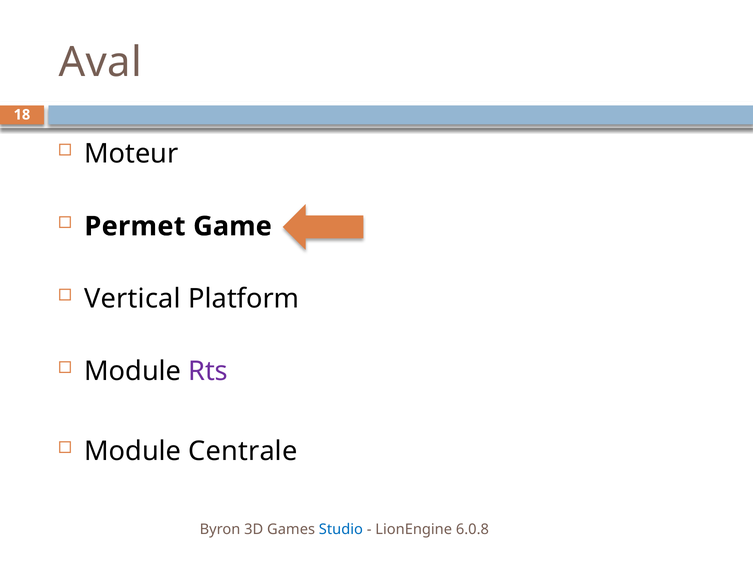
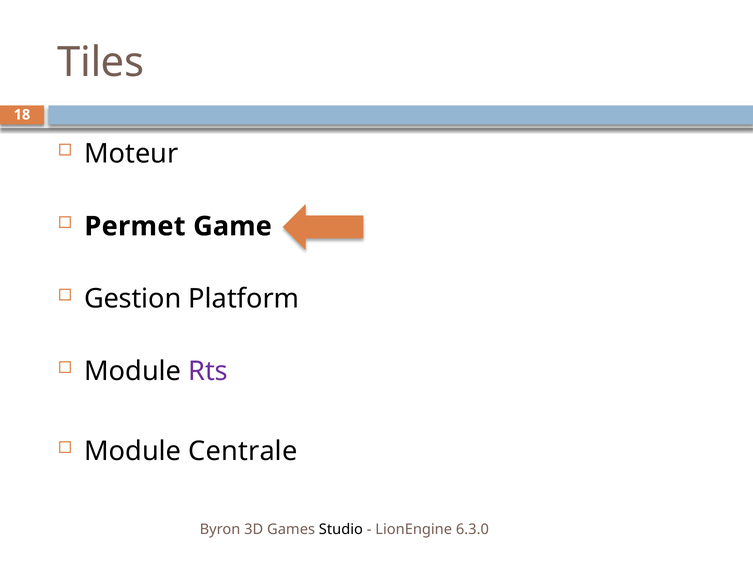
Aval: Aval -> Tiles
Vertical: Vertical -> Gestion
Studio colour: blue -> black
6.0.8: 6.0.8 -> 6.3.0
